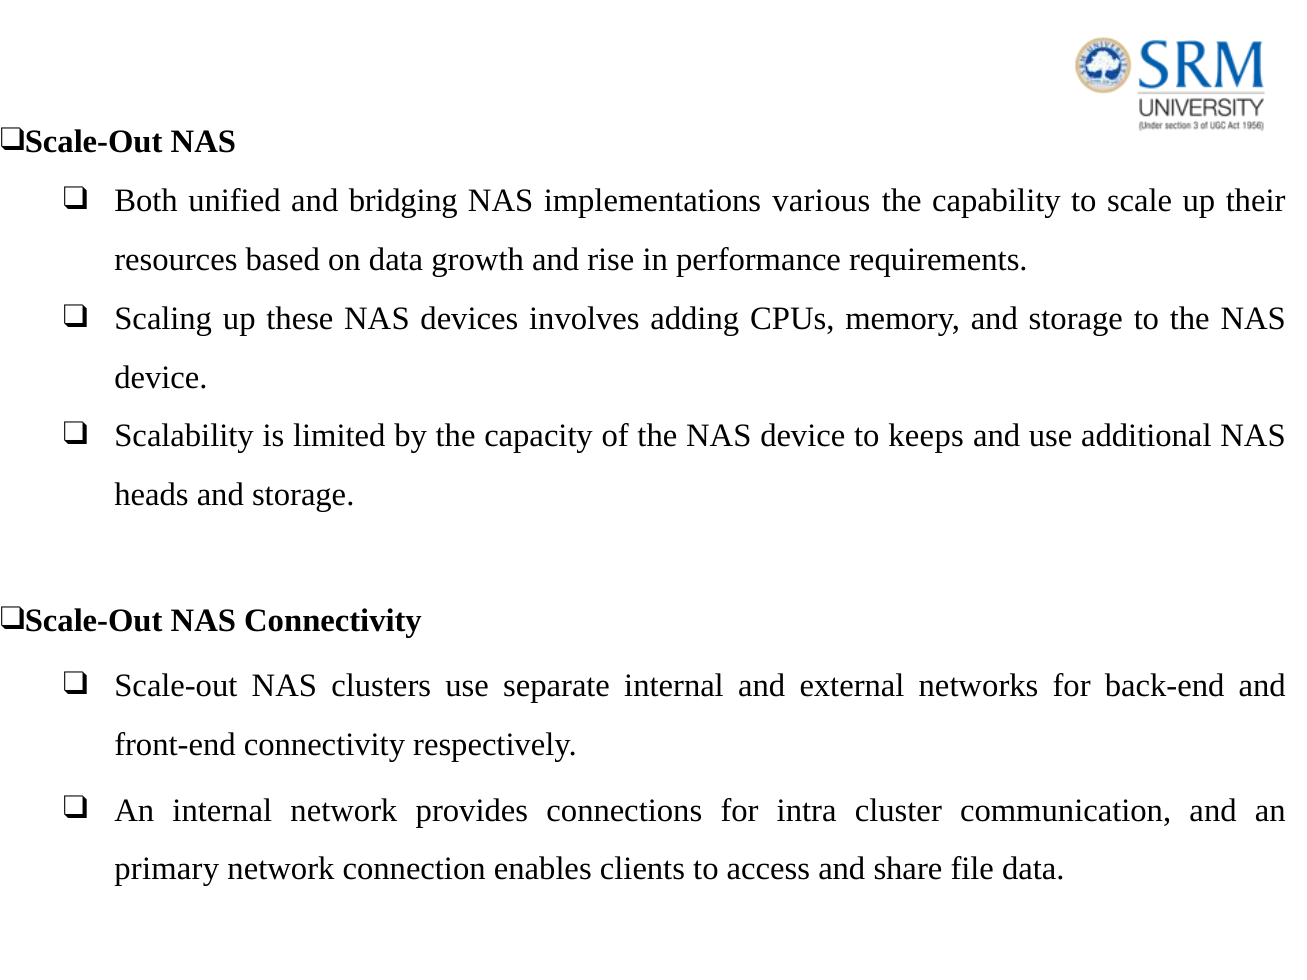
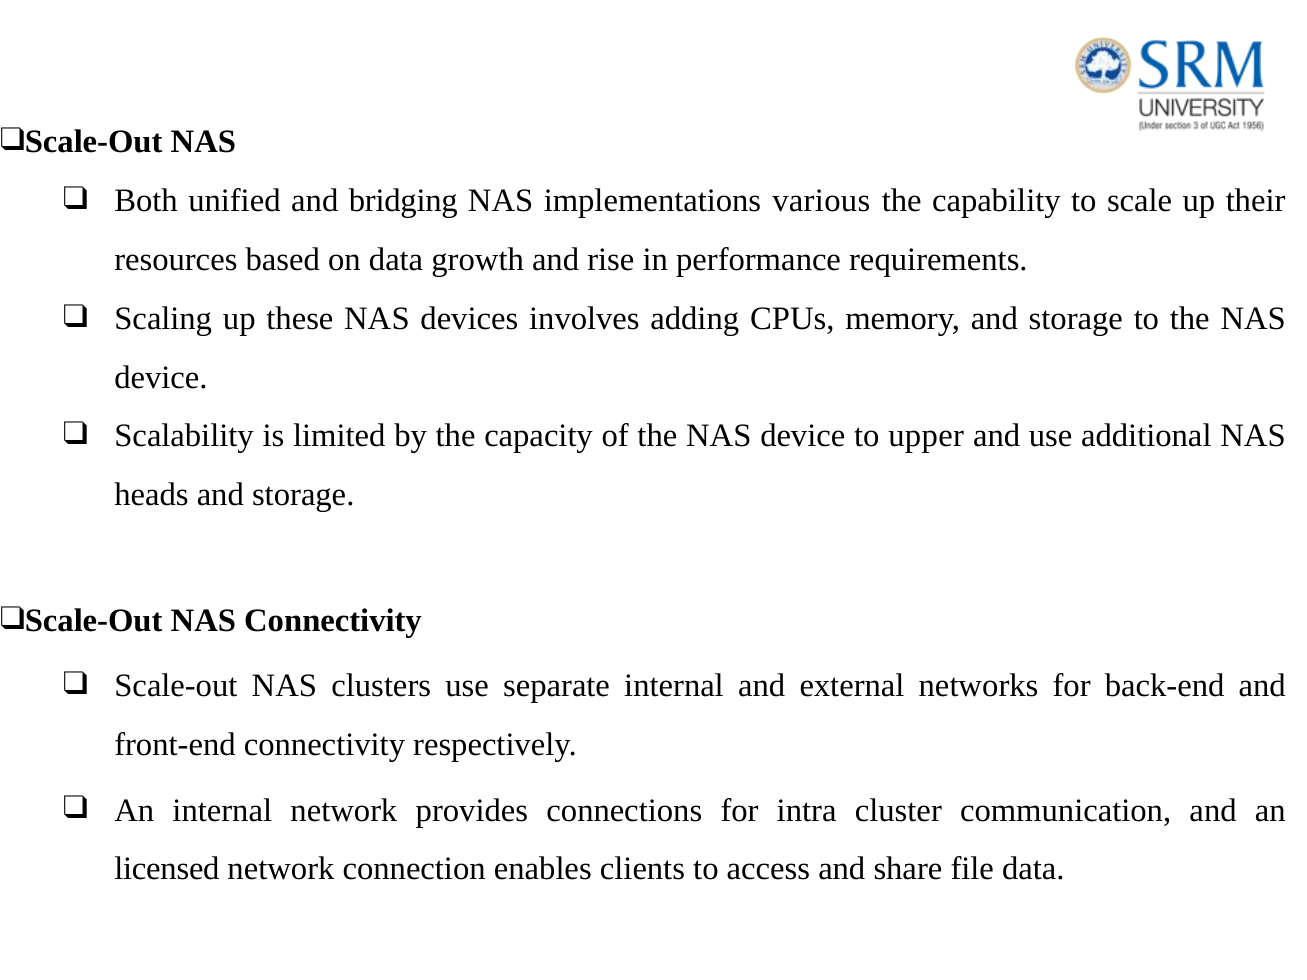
keeps: keeps -> upper
primary: primary -> licensed
